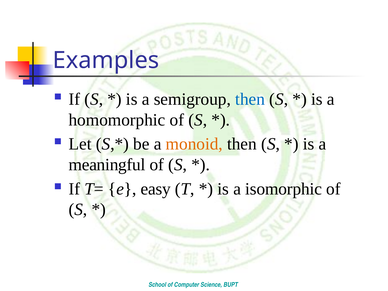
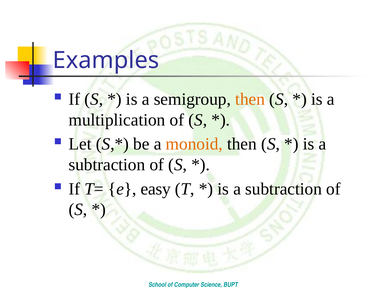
then at (250, 99) colour: blue -> orange
homomorphic: homomorphic -> multiplication
meaningful at (107, 165): meaningful -> subtraction
isomorphic at (284, 189): isomorphic -> subtraction
